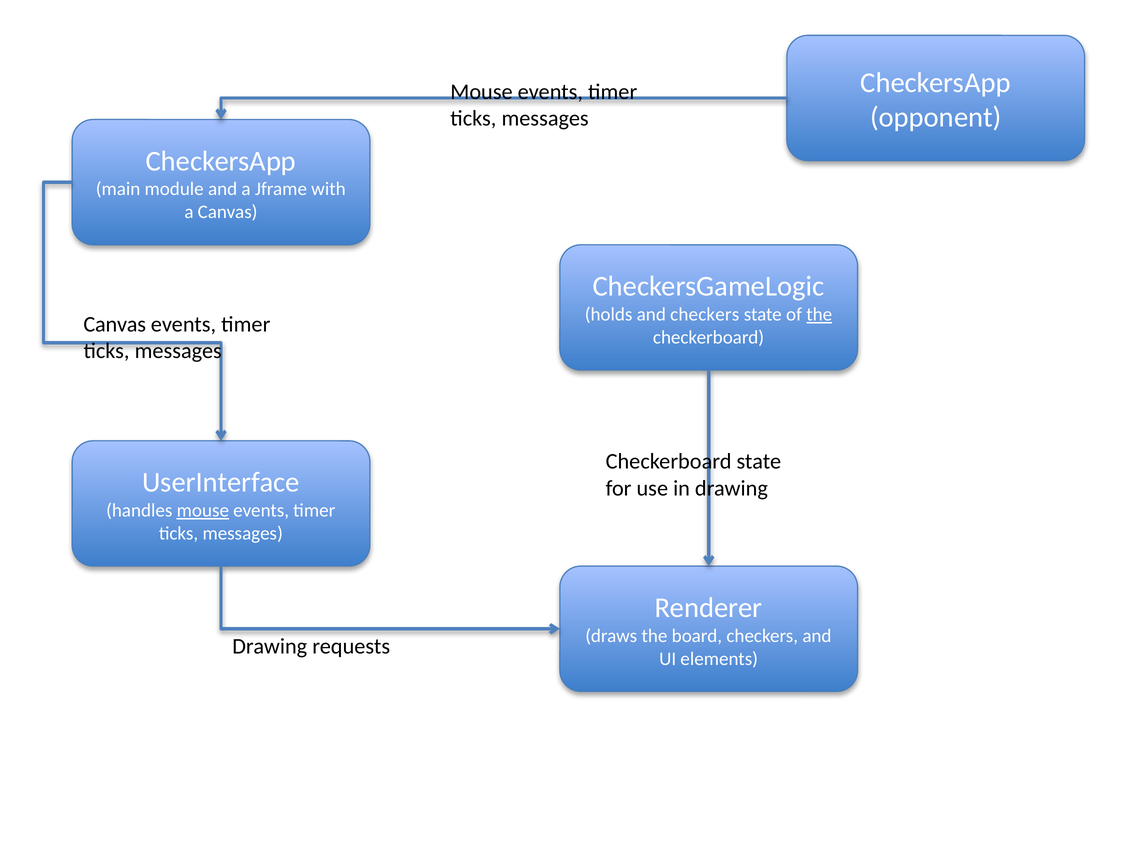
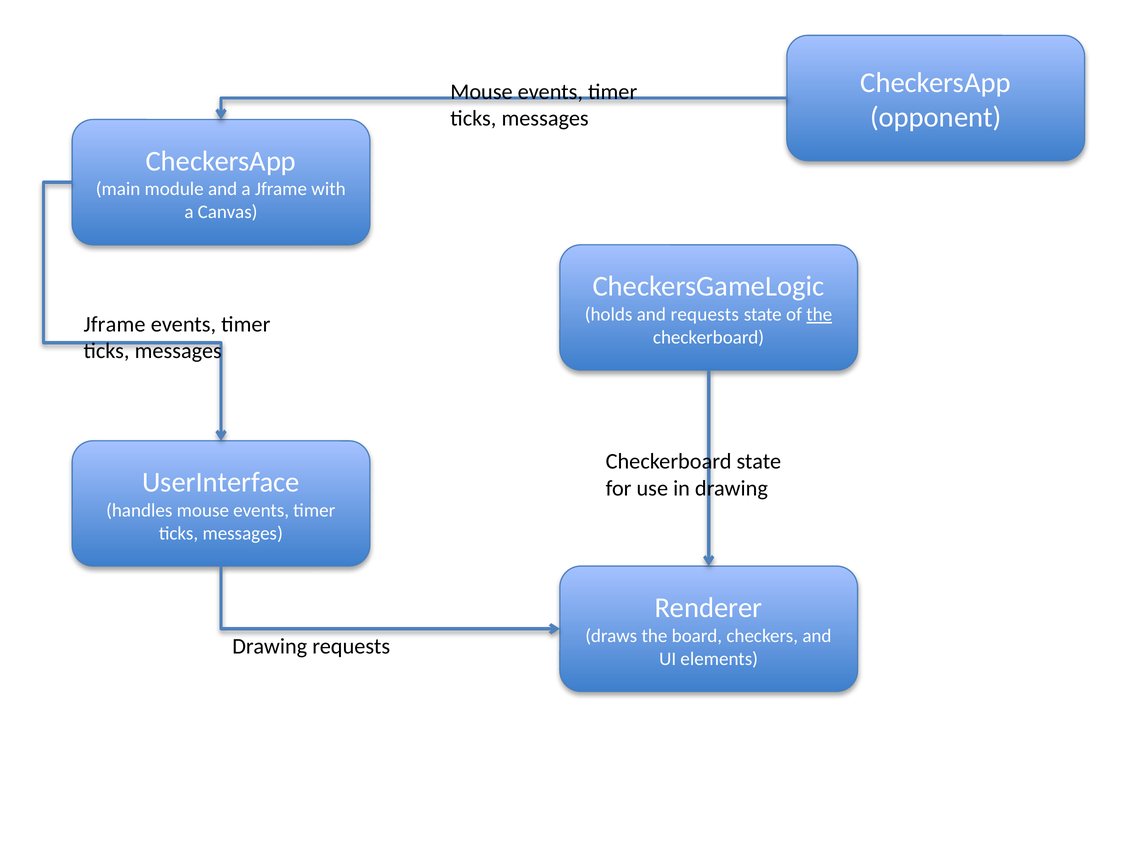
and checkers: checkers -> requests
Canvas at (115, 324): Canvas -> Jframe
mouse at (203, 510) underline: present -> none
